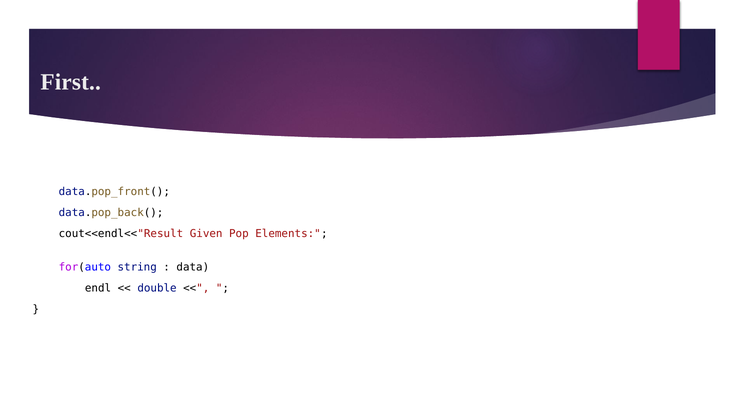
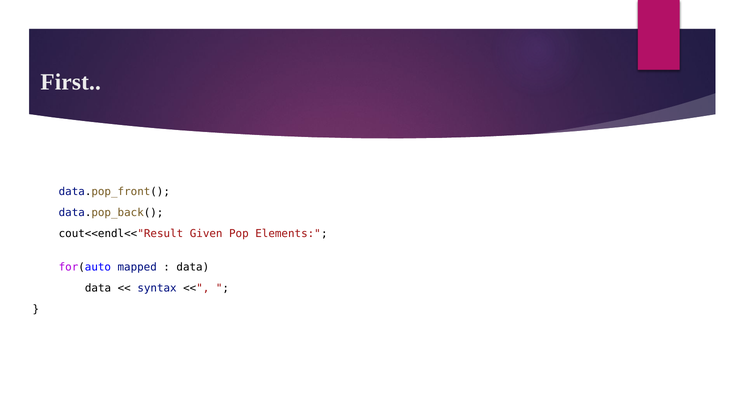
string: string -> mapped
endl at (98, 288): endl -> data
double: double -> syntax
